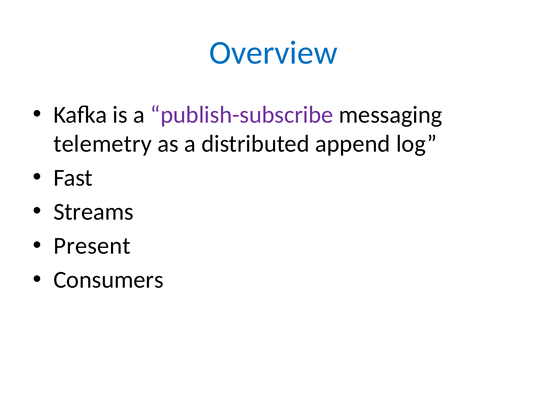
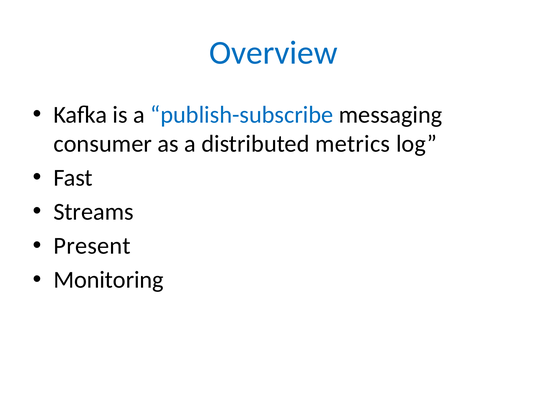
publish-subscribe colour: purple -> blue
telemetry: telemetry -> consumer
append: append -> metrics
Consumers: Consumers -> Monitoring
